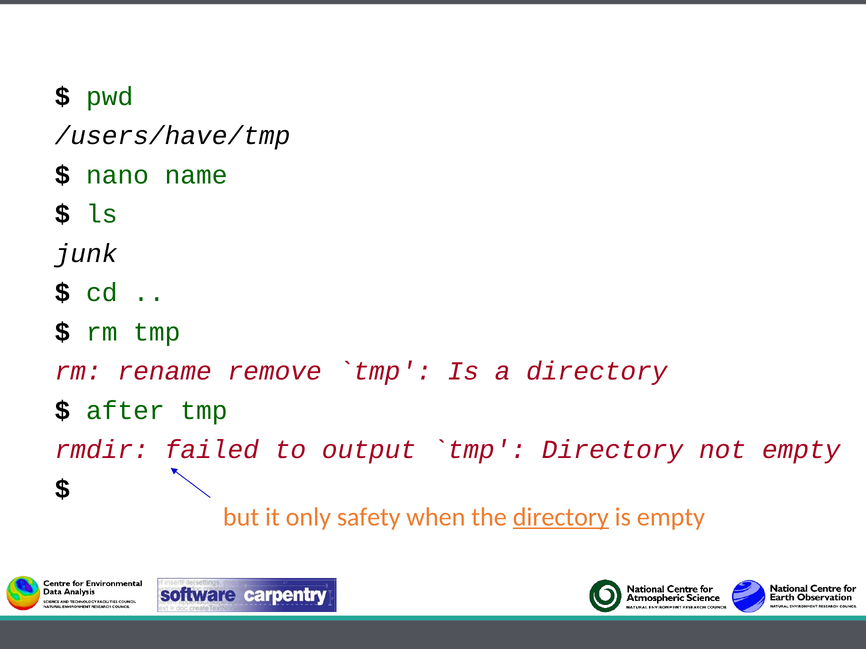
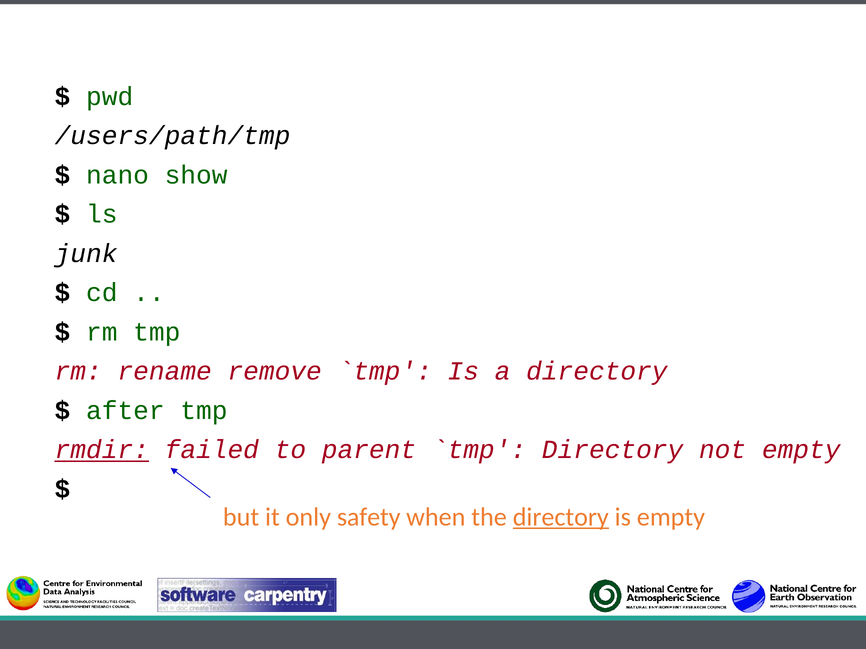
/users/have/tmp: /users/have/tmp -> /users/path/tmp
name: name -> show
rmdir underline: none -> present
output: output -> parent
